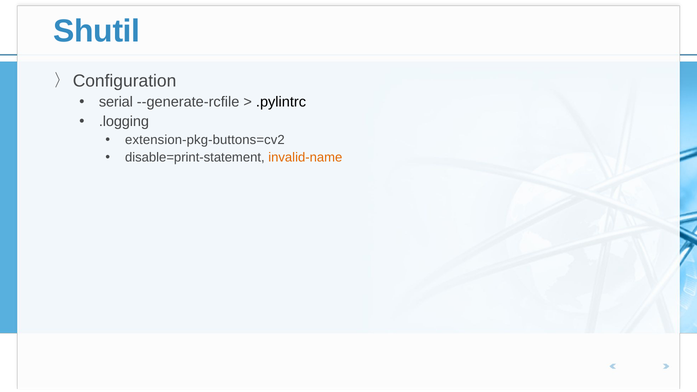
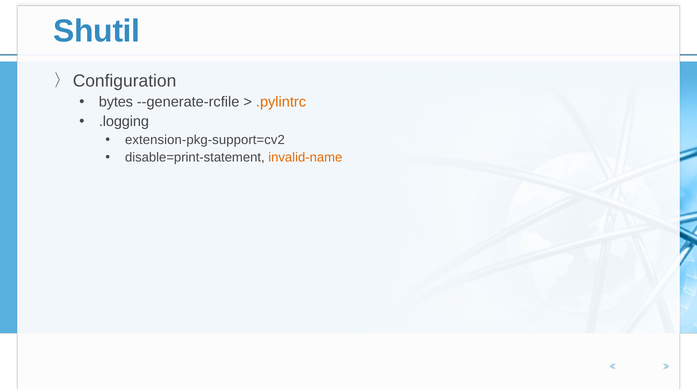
serial: serial -> bytes
.pylintrc colour: black -> orange
extension-pkg-buttons=cv2: extension-pkg-buttons=cv2 -> extension-pkg-support=cv2
